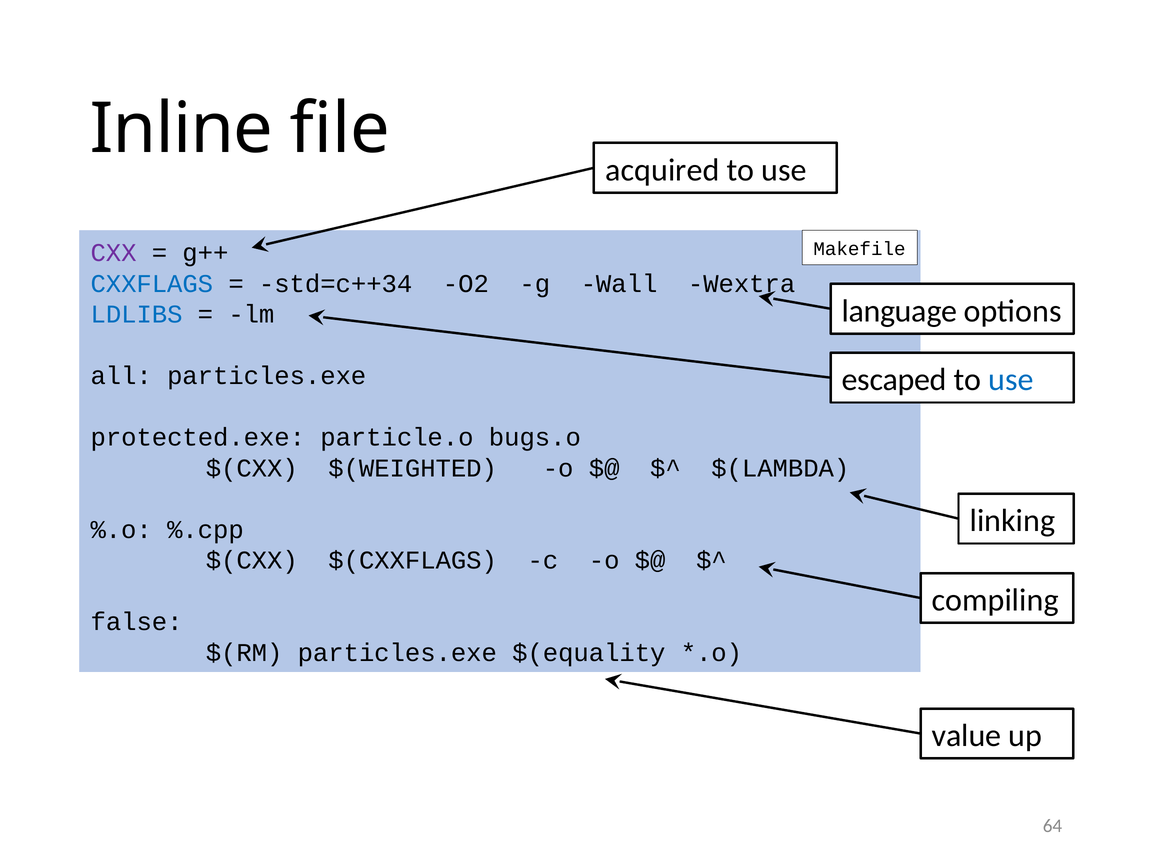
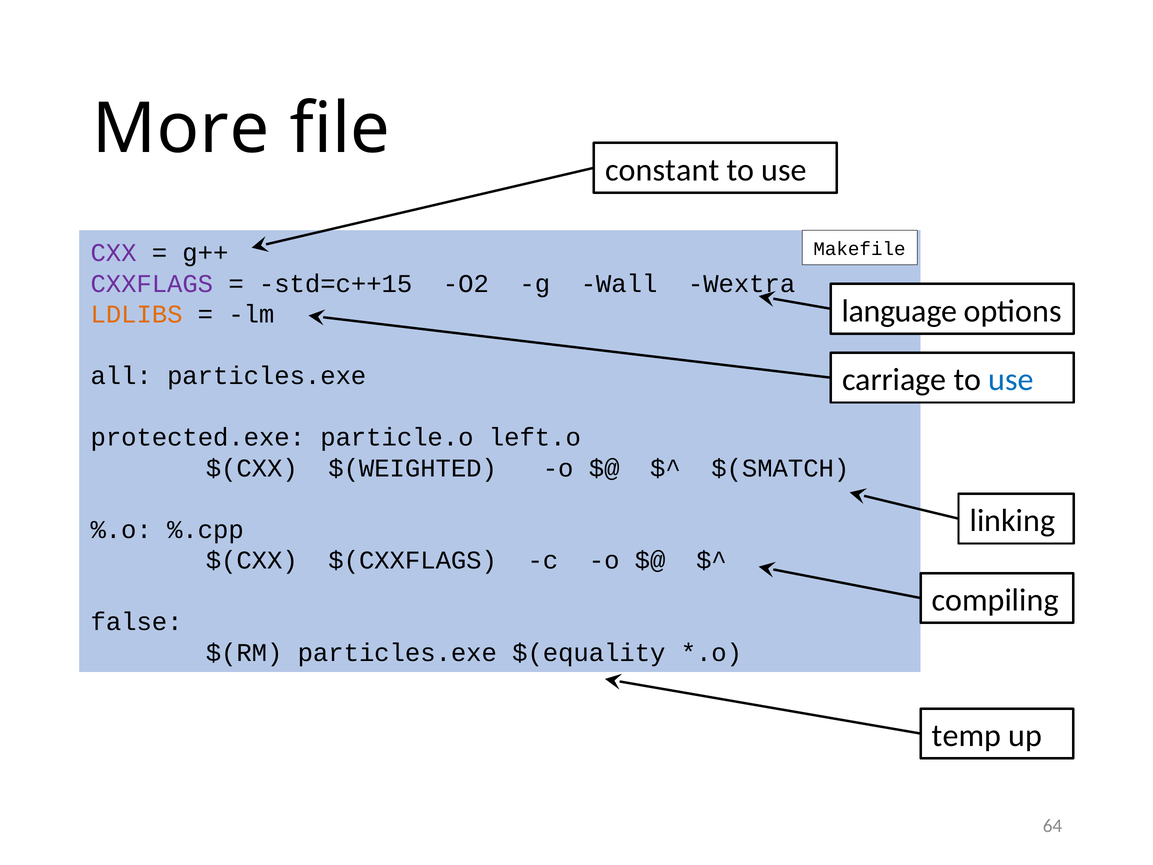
Inline: Inline -> More
acquired: acquired -> constant
CXXFLAGS colour: blue -> purple
std=c++34: std=c++34 -> std=c++15
LDLIBS colour: blue -> orange
escaped: escaped -> carriage
bugs.o: bugs.o -> left.o
$(LAMBDA: $(LAMBDA -> $(SMATCH
value: value -> temp
